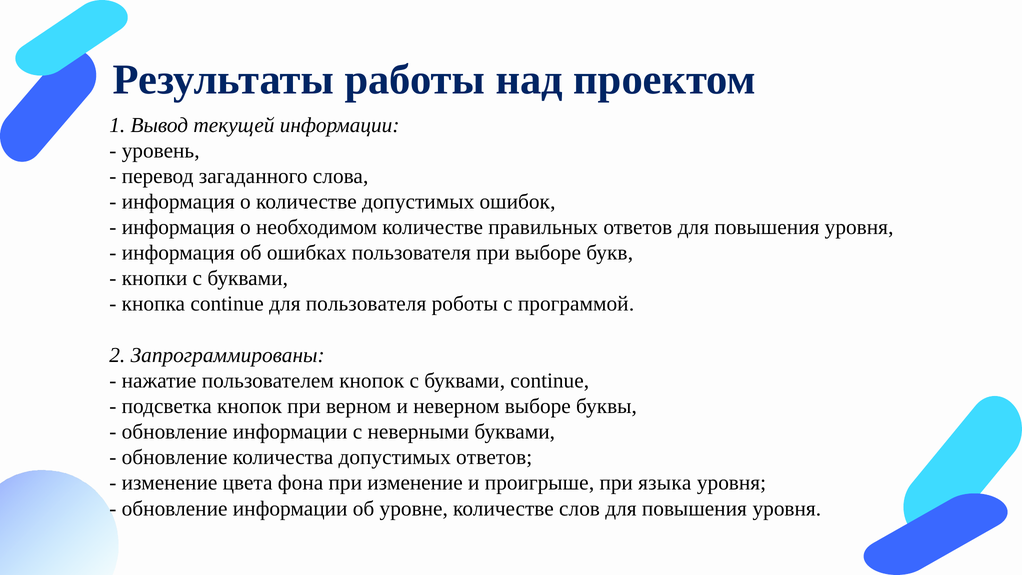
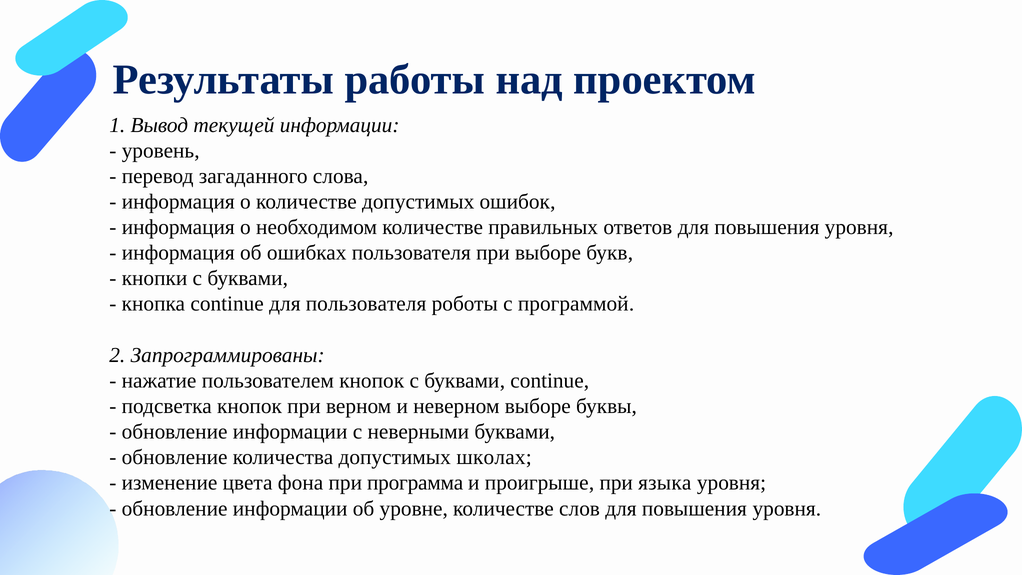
допустимых ответов: ответов -> школах
при изменение: изменение -> программа
